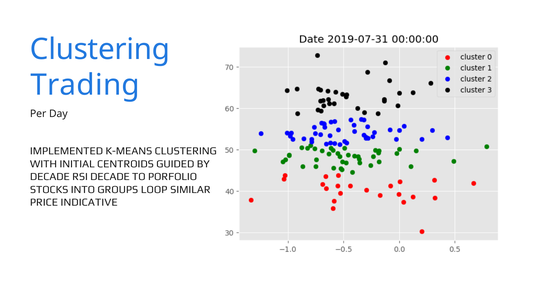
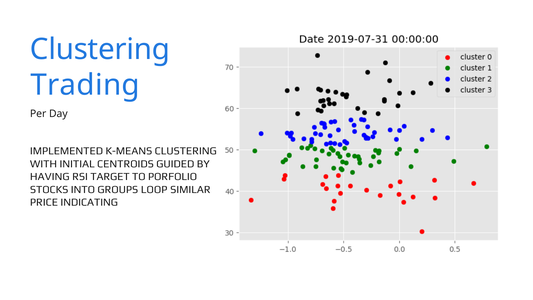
DECADE at (50, 177): DECADE -> HAVING
RSI DECADE: DECADE -> TARGET
INDICATIVE: INDICATIVE -> INDICATING
